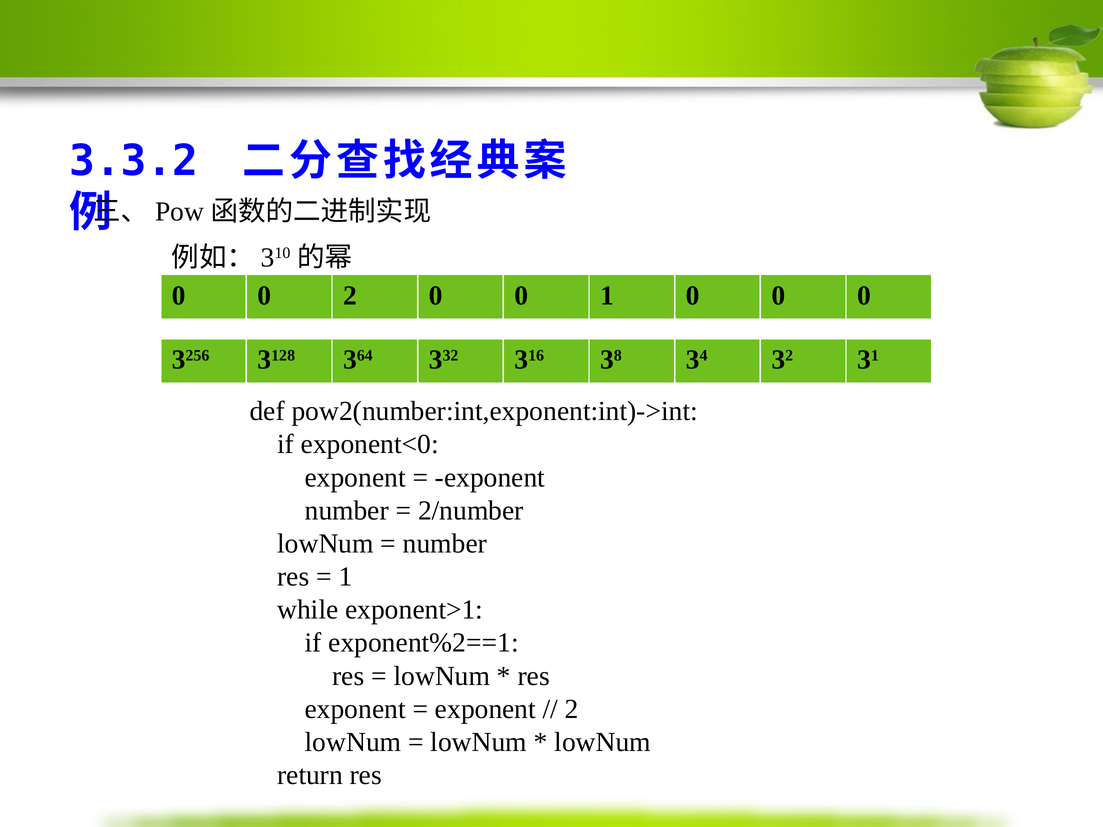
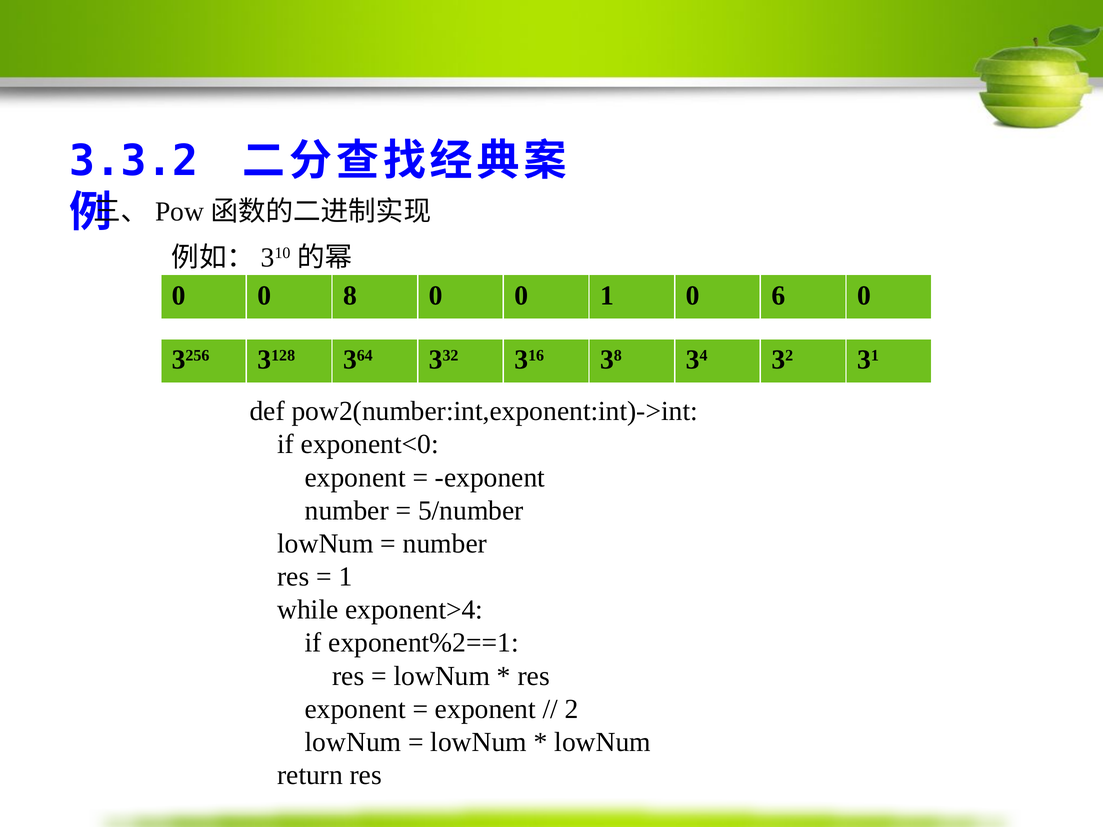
0 2: 2 -> 8
1 0 0: 0 -> 6
2/number: 2/number -> 5/number
exponent>1: exponent>1 -> exponent>4
